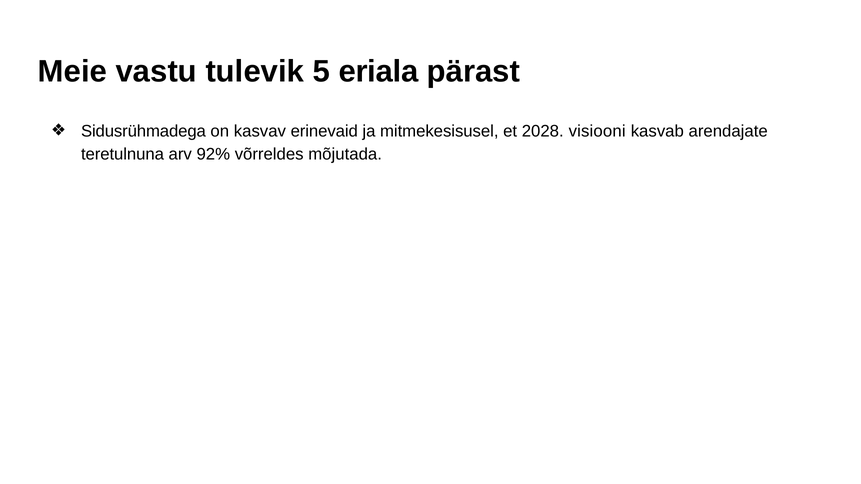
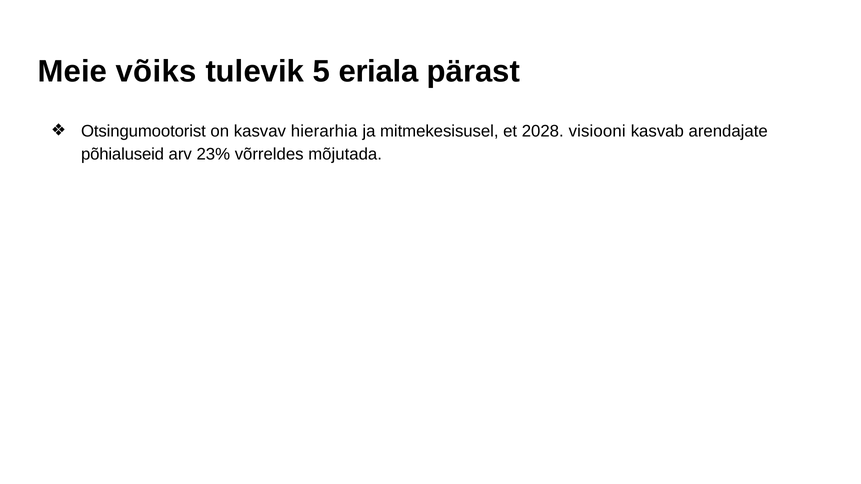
vastu: vastu -> võiks
Sidusrühmadega: Sidusrühmadega -> Otsingumootorist
erinevaid: erinevaid -> hierarhia
teretulnuna: teretulnuna -> põhialuseid
92%: 92% -> 23%
